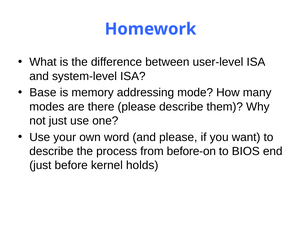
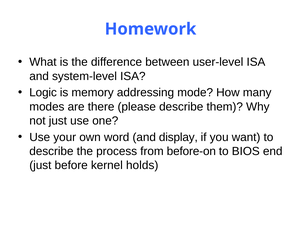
Base: Base -> Logic
and please: please -> display
